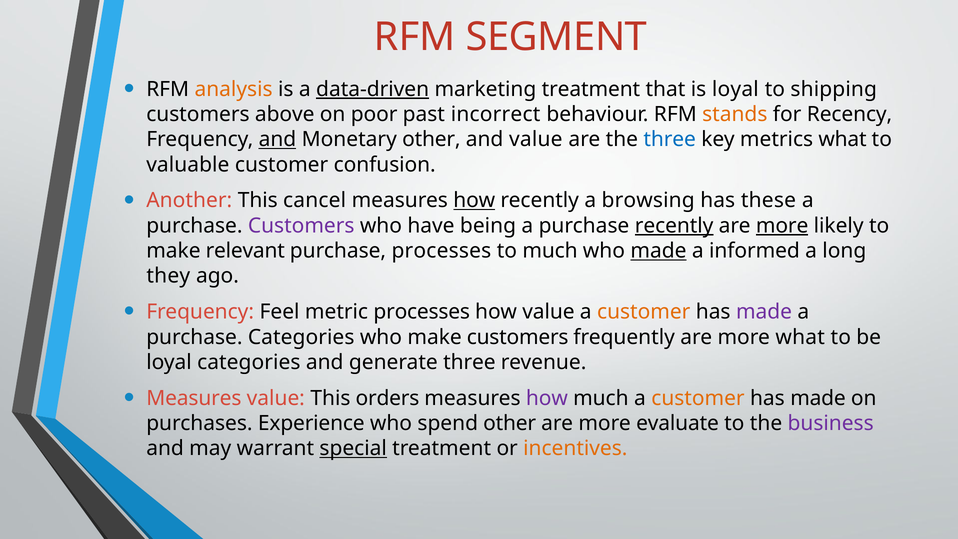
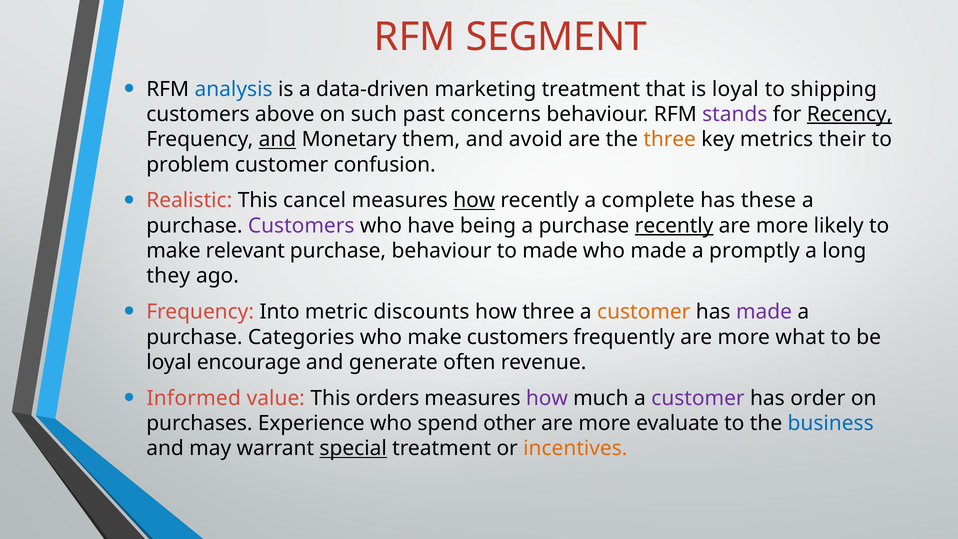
analysis colour: orange -> blue
data-driven underline: present -> none
poor: poor -> such
incorrect: incorrect -> concerns
stands colour: orange -> purple
Recency underline: none -> present
Monetary other: other -> them
and value: value -> avoid
three at (670, 139) colour: blue -> orange
metrics what: what -> their
valuable: valuable -> problem
Another: Another -> Realistic
browsing: browsing -> complete
more at (782, 226) underline: present -> none
purchase processes: processes -> behaviour
to much: much -> made
made at (658, 251) underline: present -> none
informed: informed -> promptly
Feel: Feel -> Into
metric processes: processes -> discounts
how value: value -> three
loyal categories: categories -> encourage
generate three: three -> often
Measures at (194, 398): Measures -> Informed
customer at (698, 398) colour: orange -> purple
made at (818, 398): made -> order
business colour: purple -> blue
